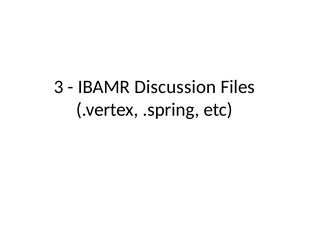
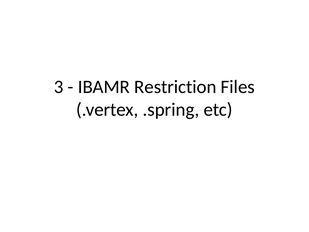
Discussion: Discussion -> Restriction
